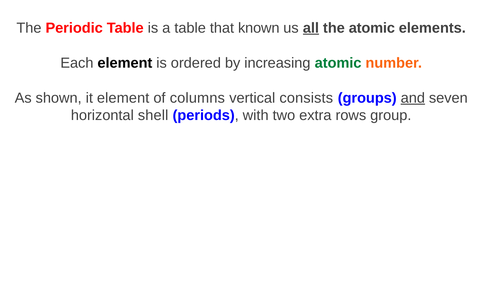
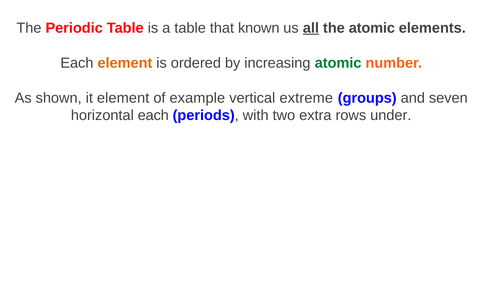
element at (125, 63) colour: black -> orange
columns: columns -> example
consists: consists -> extreme
and underline: present -> none
horizontal shell: shell -> each
group: group -> under
